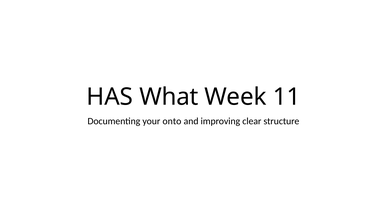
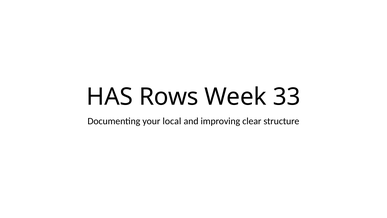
What: What -> Rows
11: 11 -> 33
onto: onto -> local
